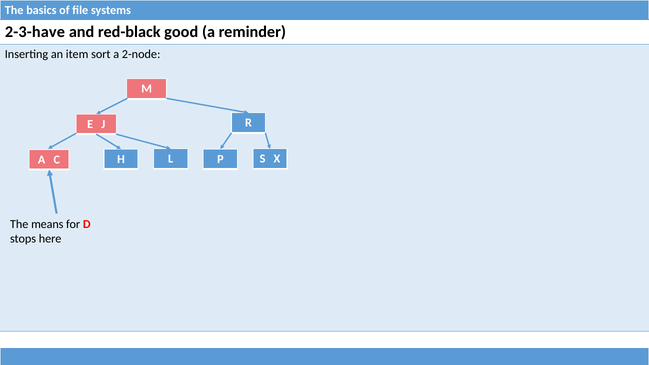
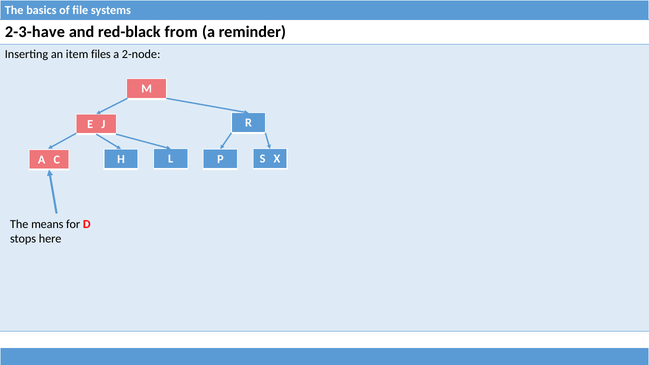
good: good -> from
sort: sort -> files
